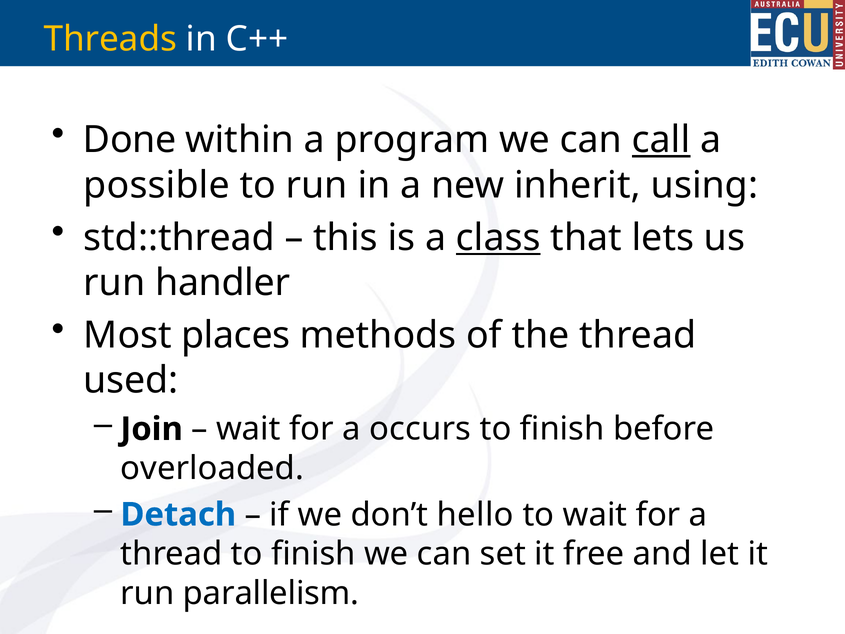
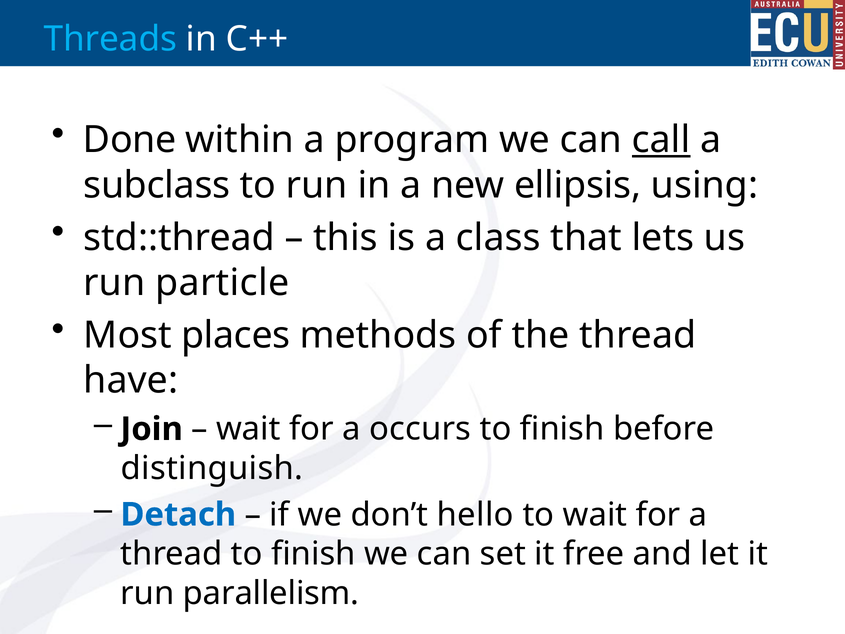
Threads colour: yellow -> light blue
possible: possible -> subclass
inherit: inherit -> ellipsis
class underline: present -> none
handler: handler -> particle
used: used -> have
overloaded: overloaded -> distinguish
